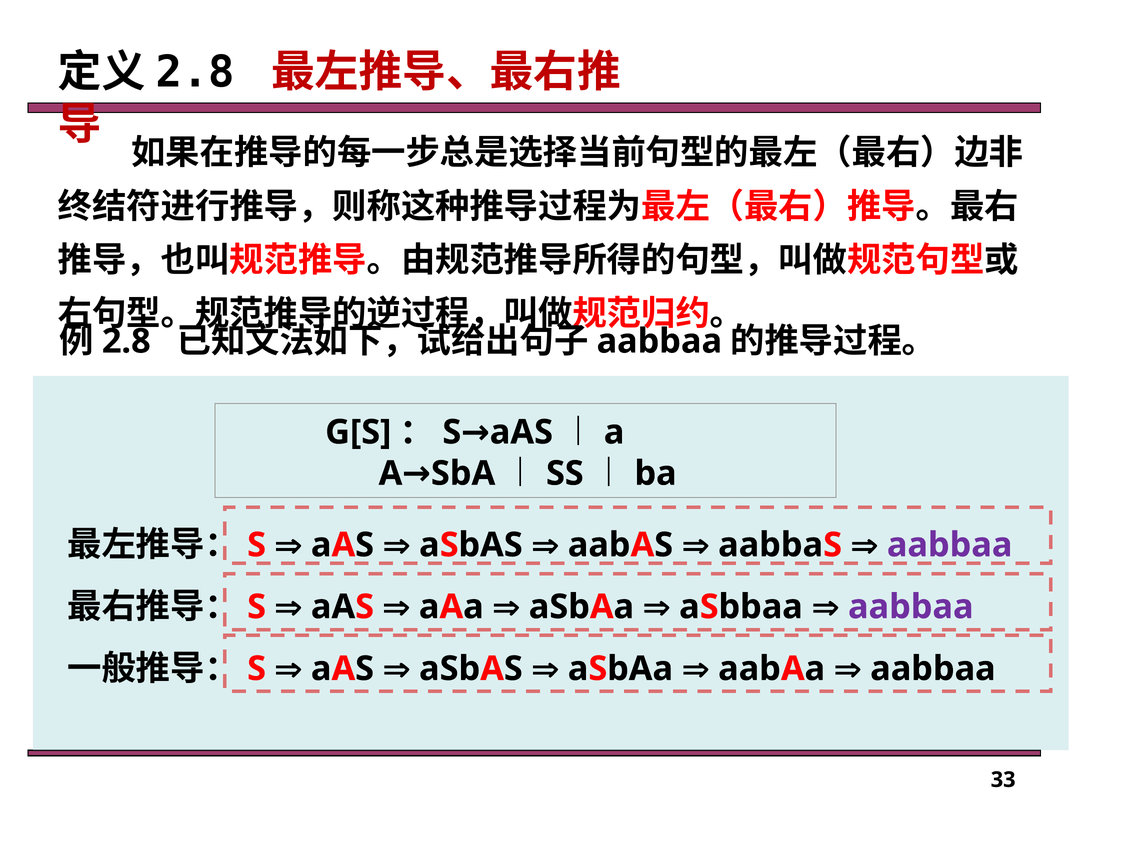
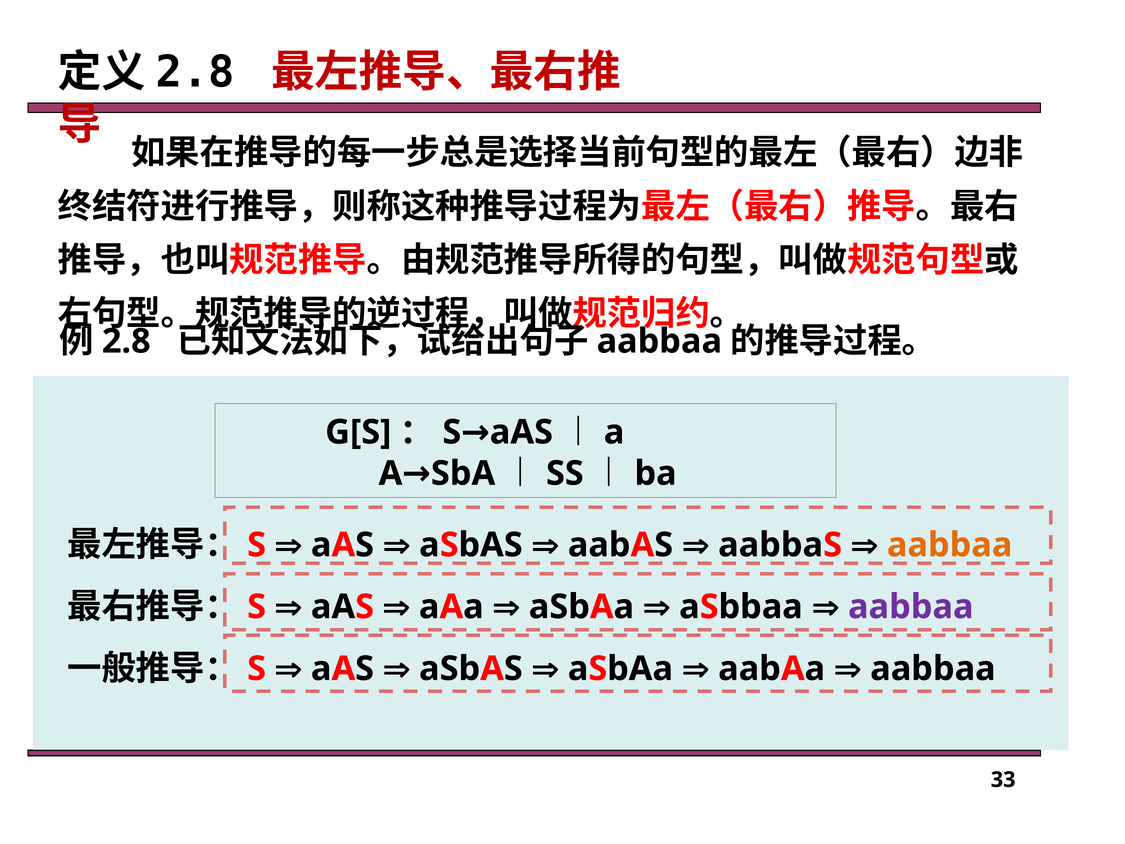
aabbaa at (950, 545) colour: purple -> orange
